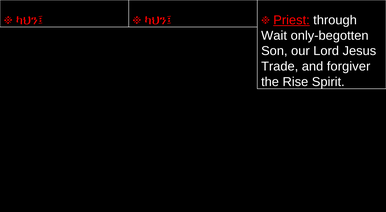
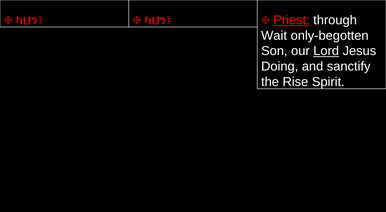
Lord underline: none -> present
Trade: Trade -> Doing
forgiver: forgiver -> sanctify
